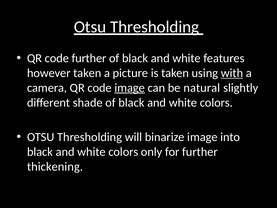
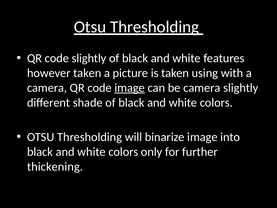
code further: further -> slightly
with underline: present -> none
be natural: natural -> camera
